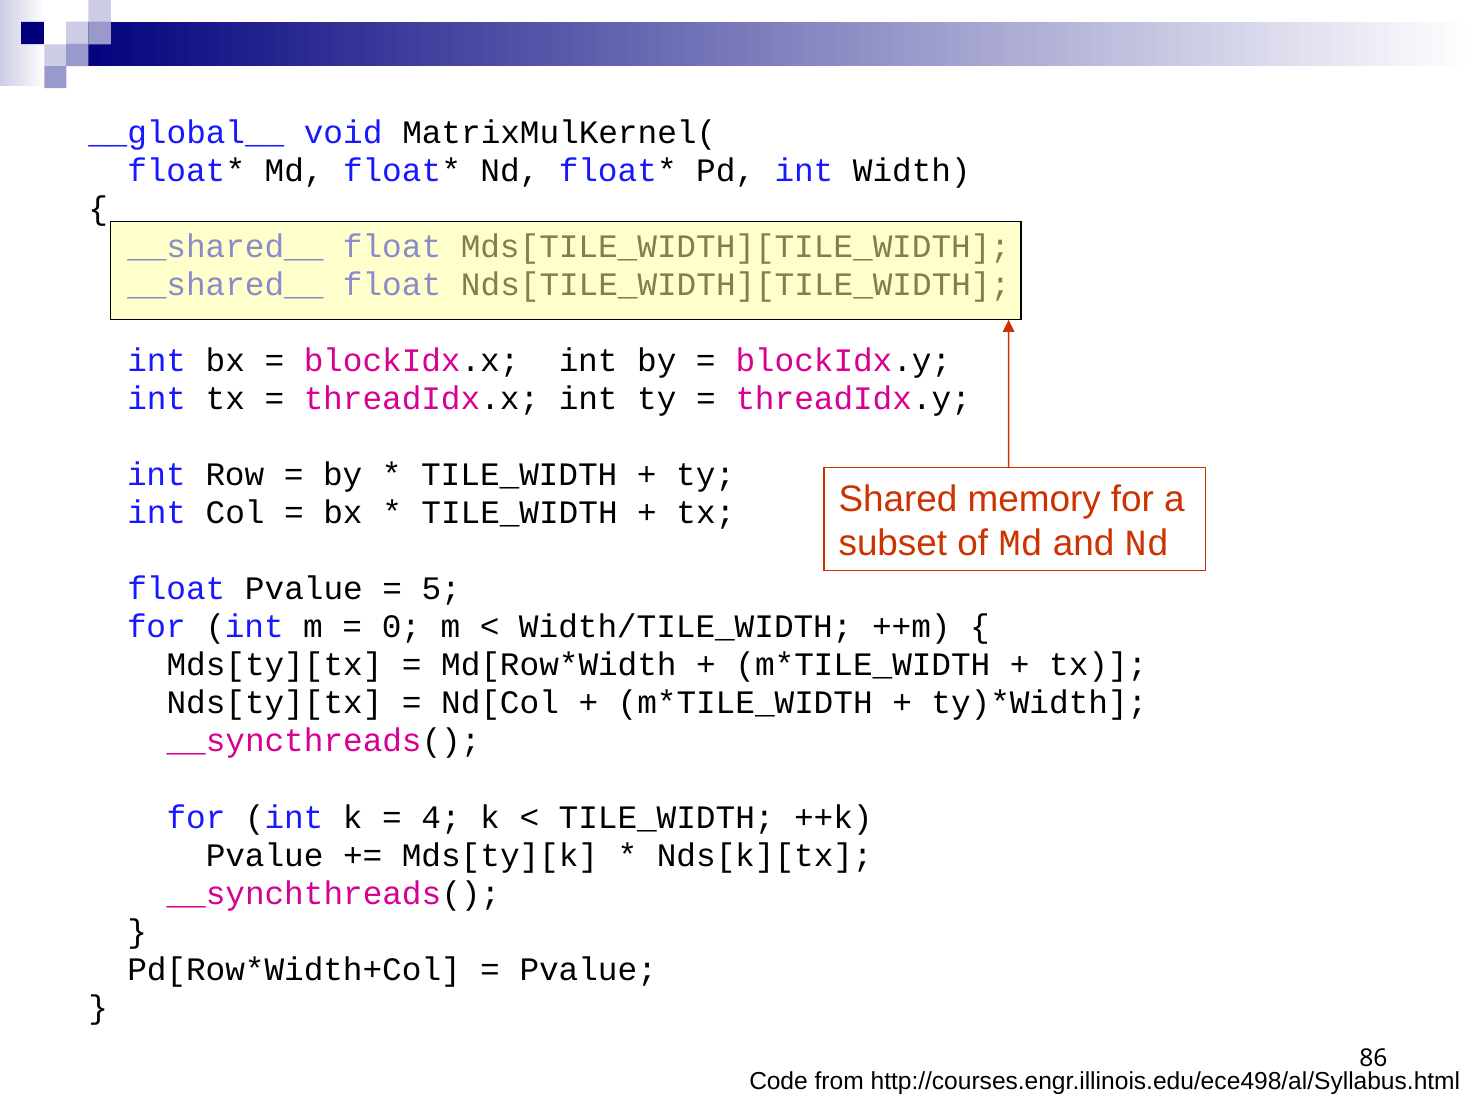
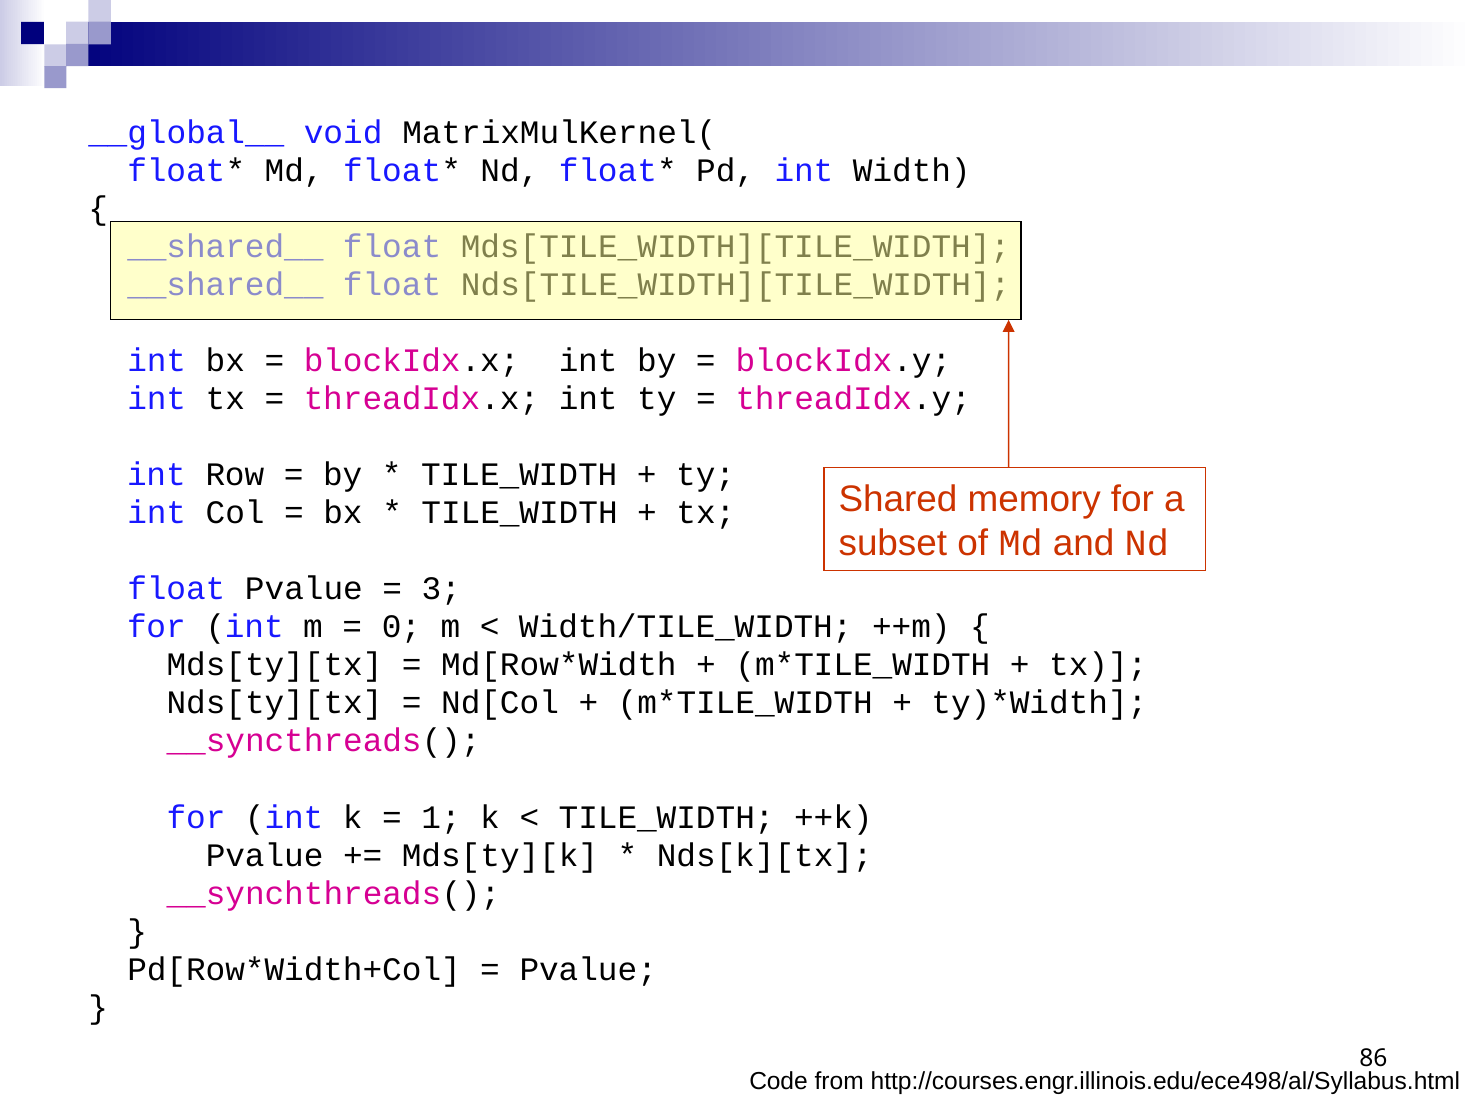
5: 5 -> 3
4: 4 -> 1
